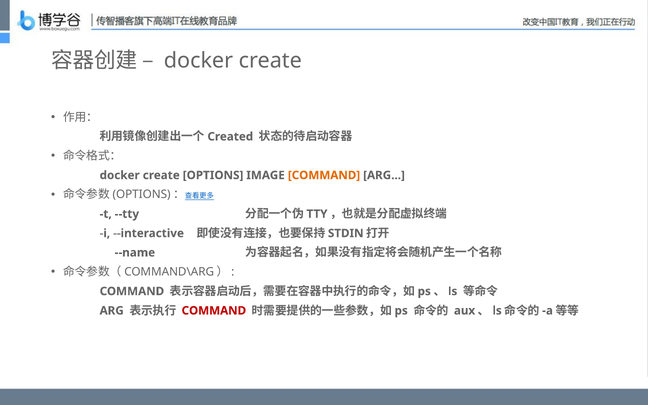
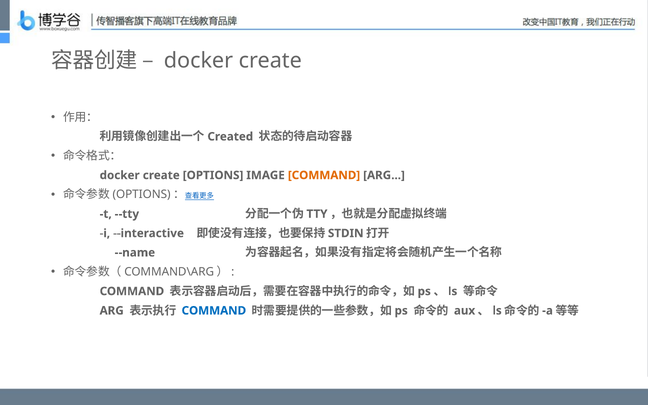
COMMAND at (214, 311) colour: red -> blue
